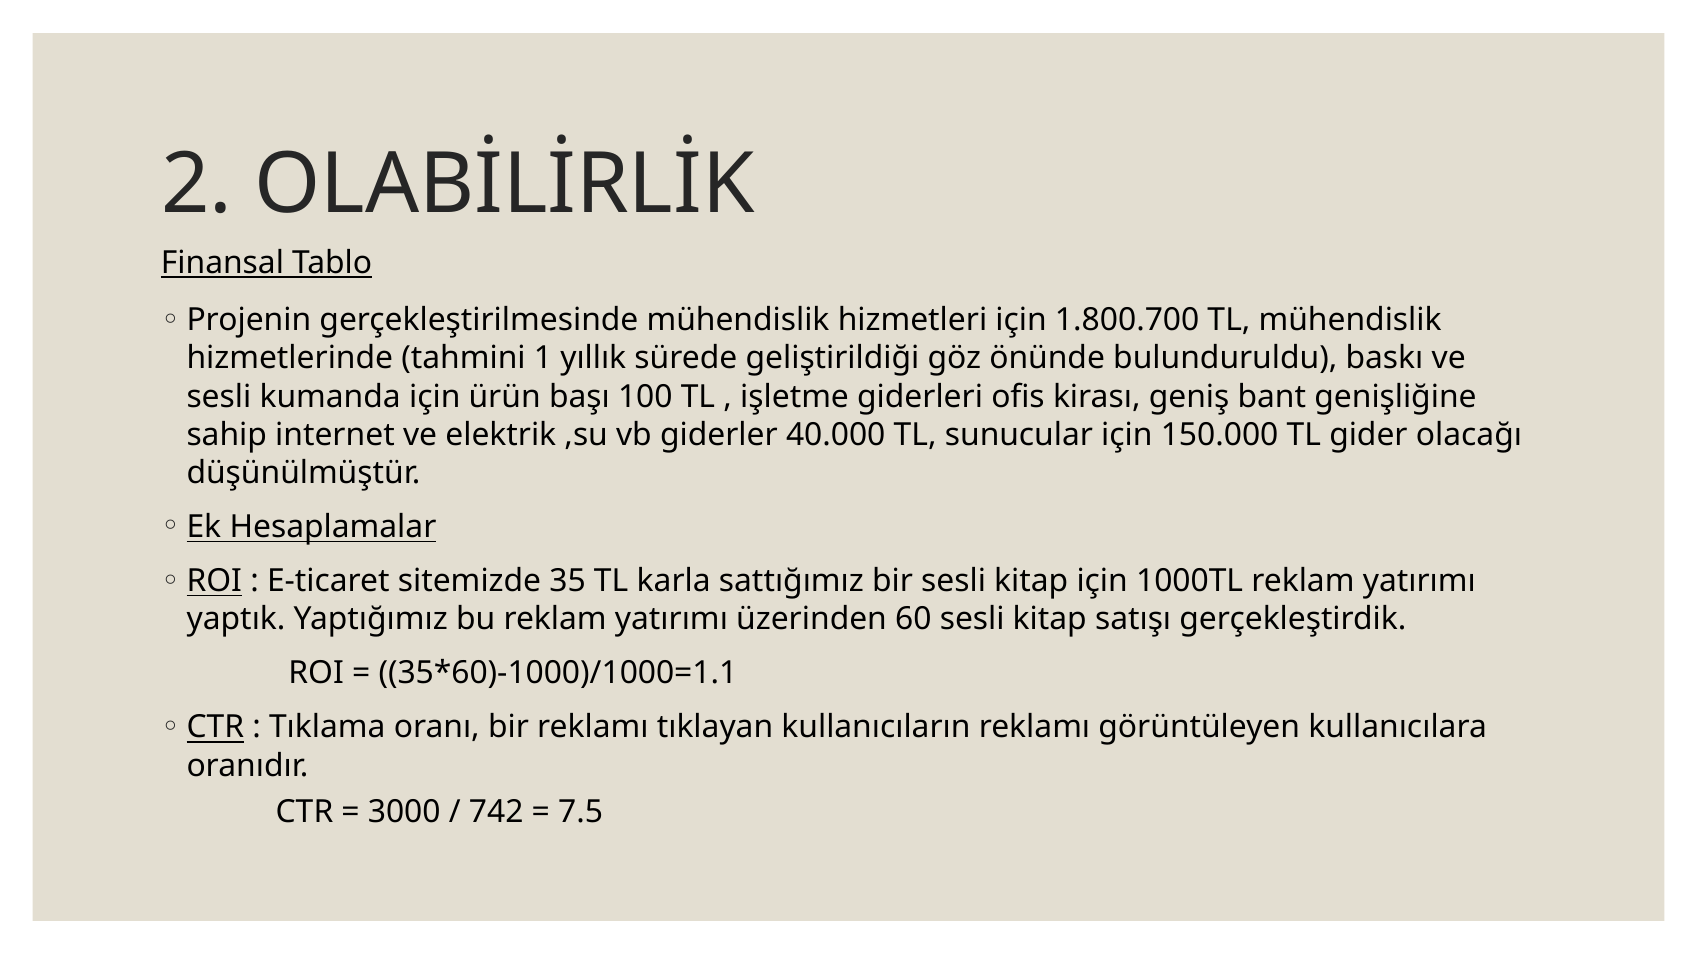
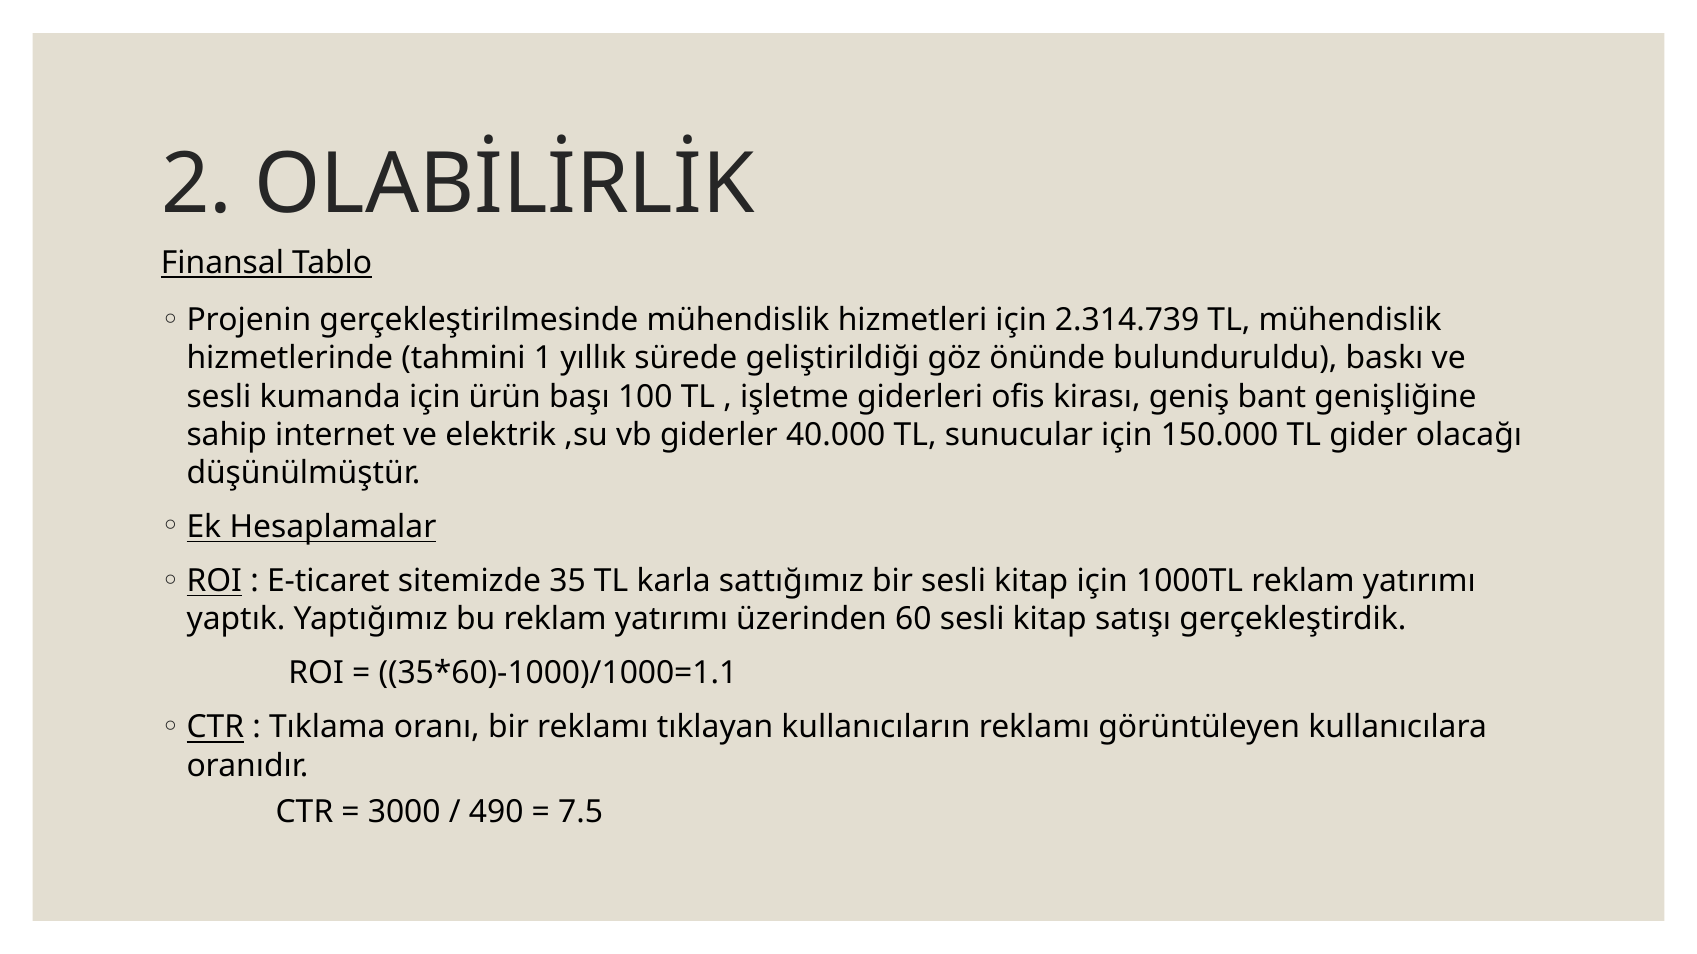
1.800.700: 1.800.700 -> 2.314.739
742: 742 -> 490
